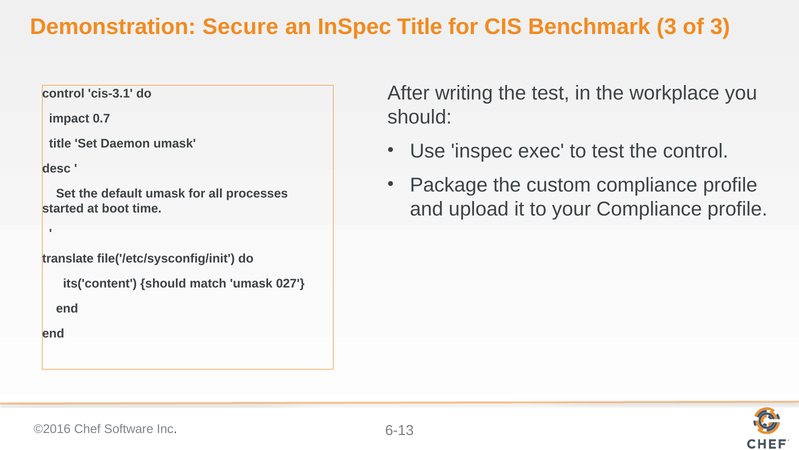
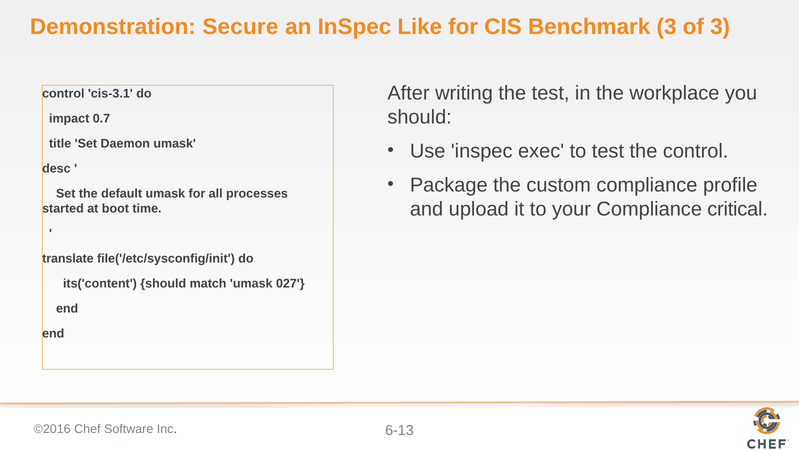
InSpec Title: Title -> Like
your Compliance profile: profile -> critical
